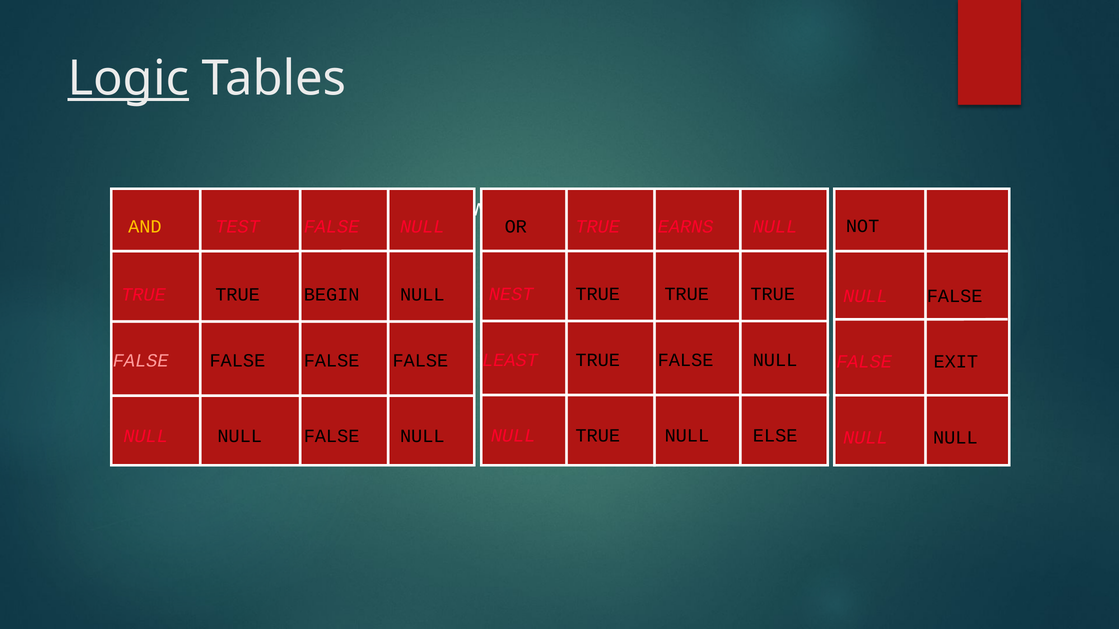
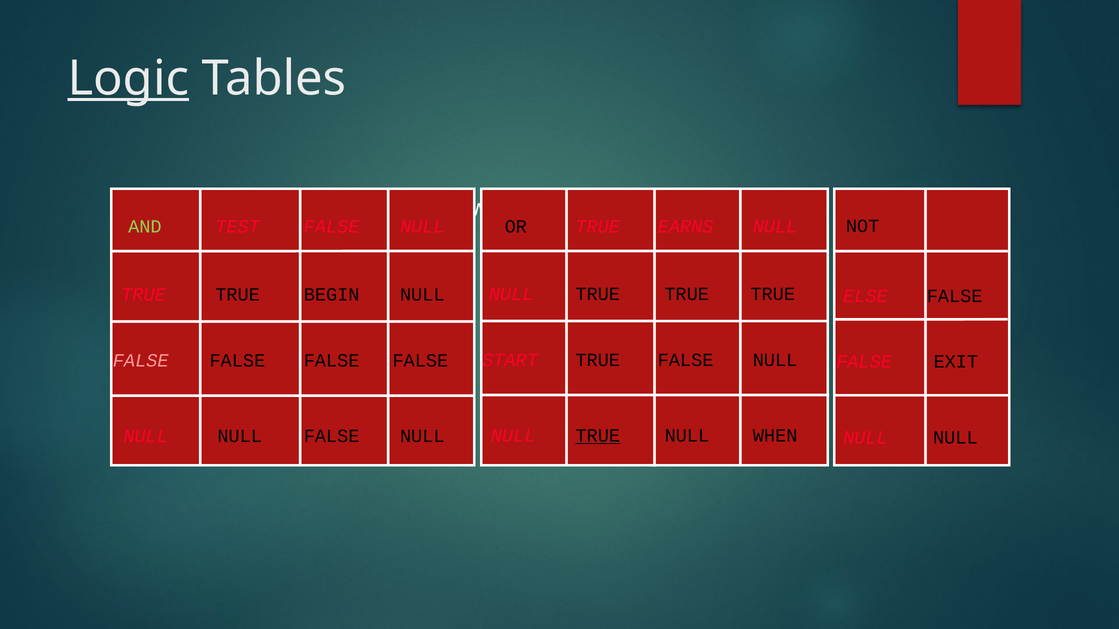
AND colour: yellow -> light green
NEST at (511, 294): NEST -> NULL
NULL at (865, 296): NULL -> ELSE
LEAST: LEAST -> START
TRUE at (598, 436) underline: none -> present
ELSE: ELSE -> WHEN
